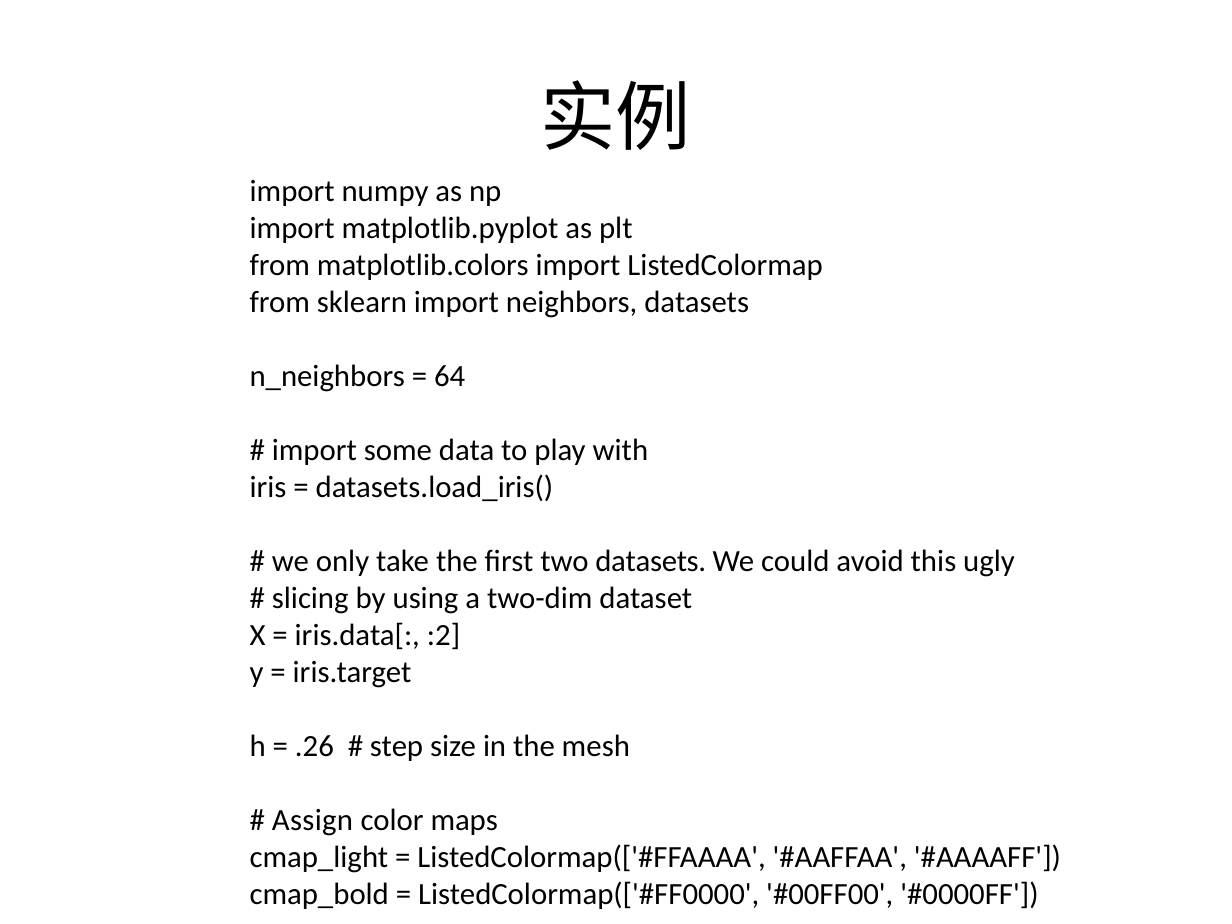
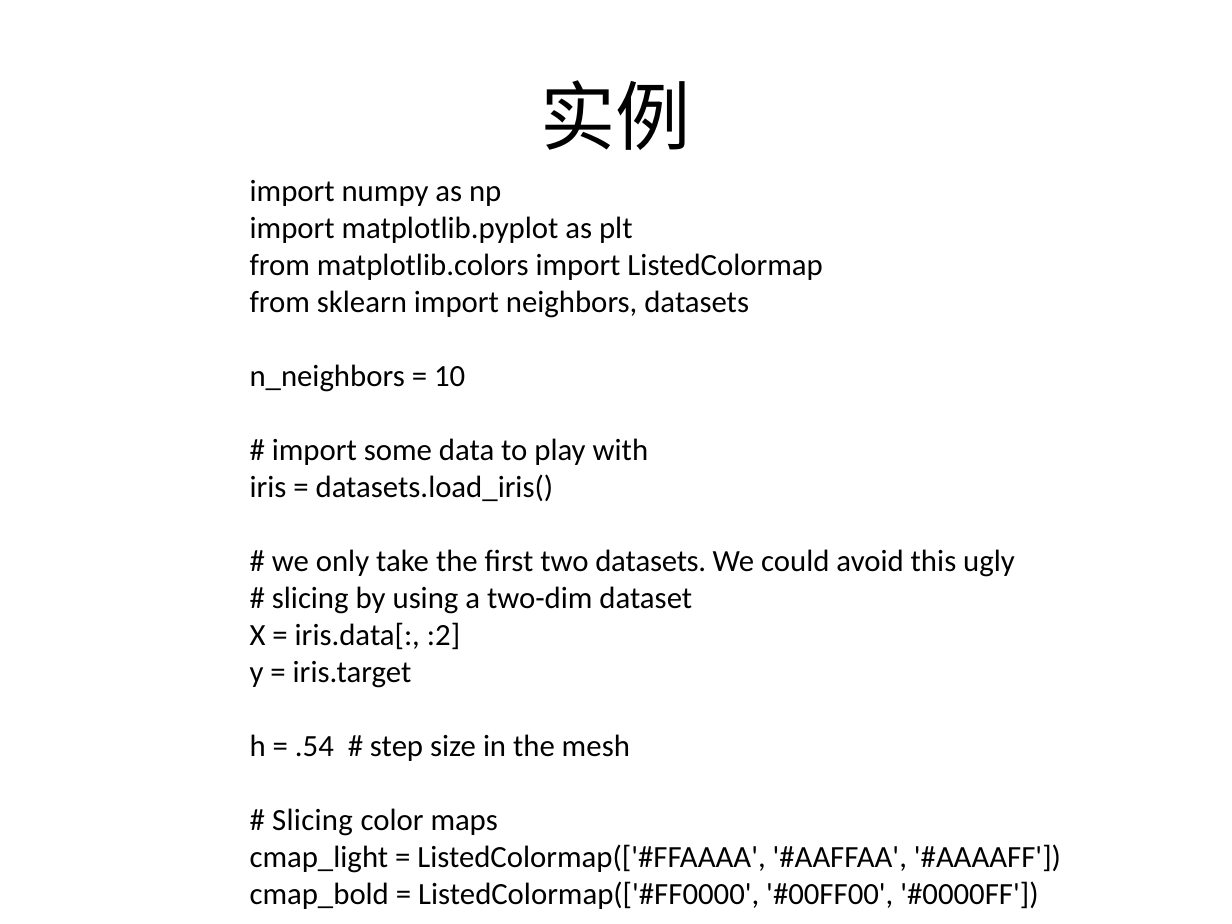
64: 64 -> 10
.26: .26 -> .54
Assign at (313, 820): Assign -> Slicing
